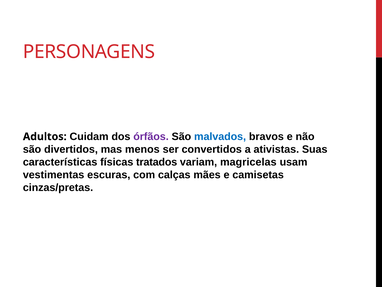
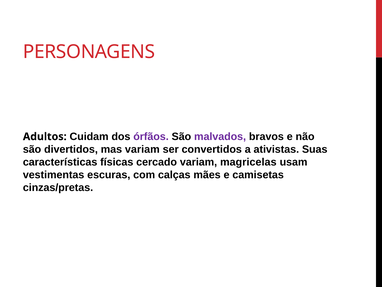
malvados colour: blue -> purple
mas menos: menos -> variam
tratados: tratados -> cercado
